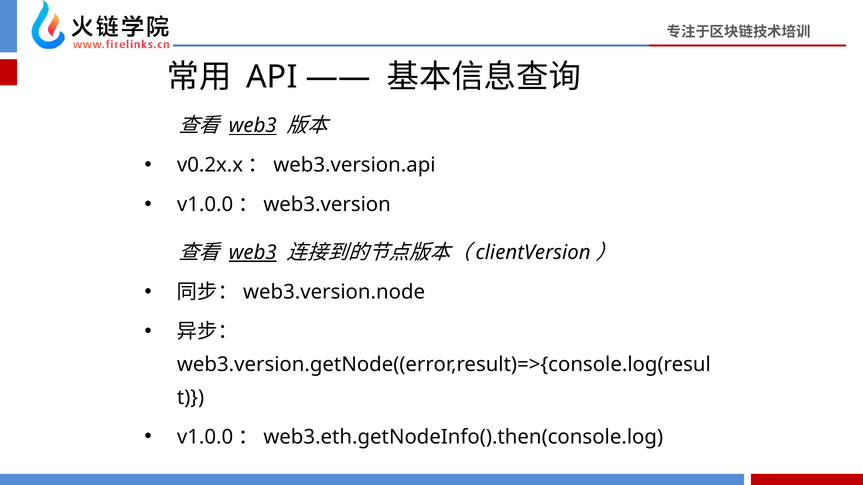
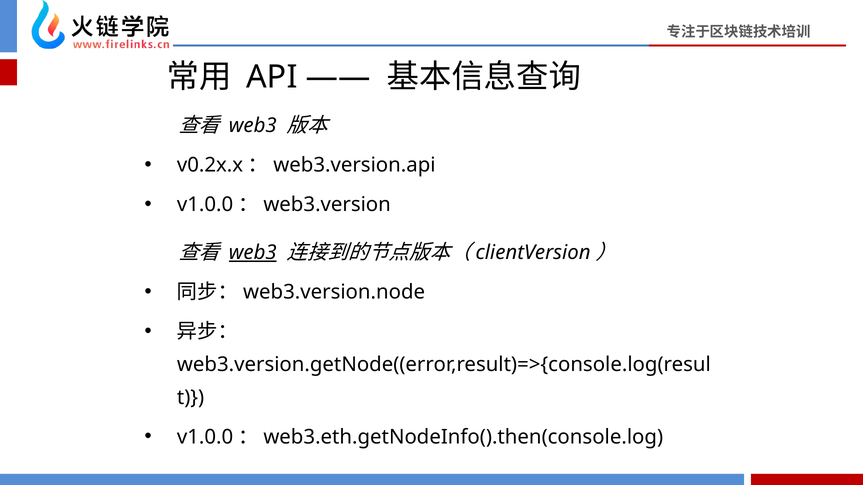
web3 at (253, 126) underline: present -> none
